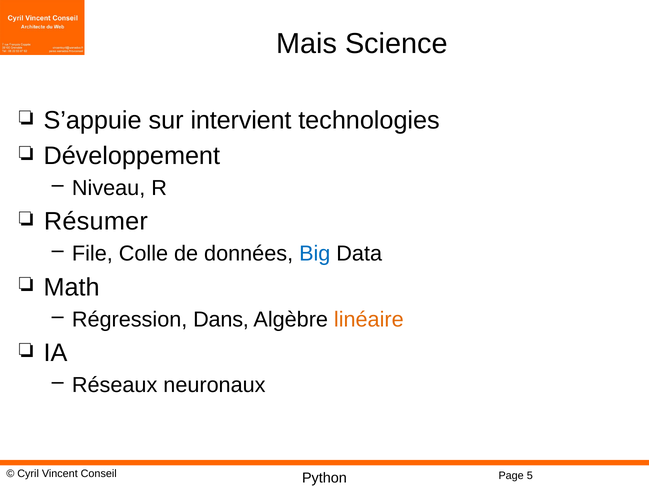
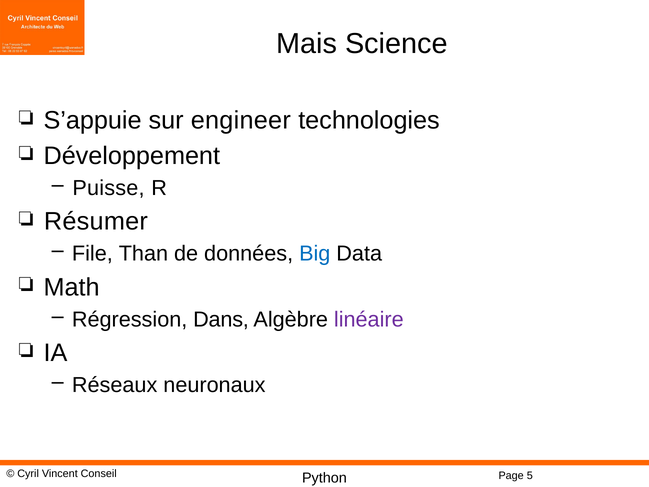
intervient: intervient -> engineer
Niveau: Niveau -> Puisse
Colle: Colle -> Than
linéaire colour: orange -> purple
